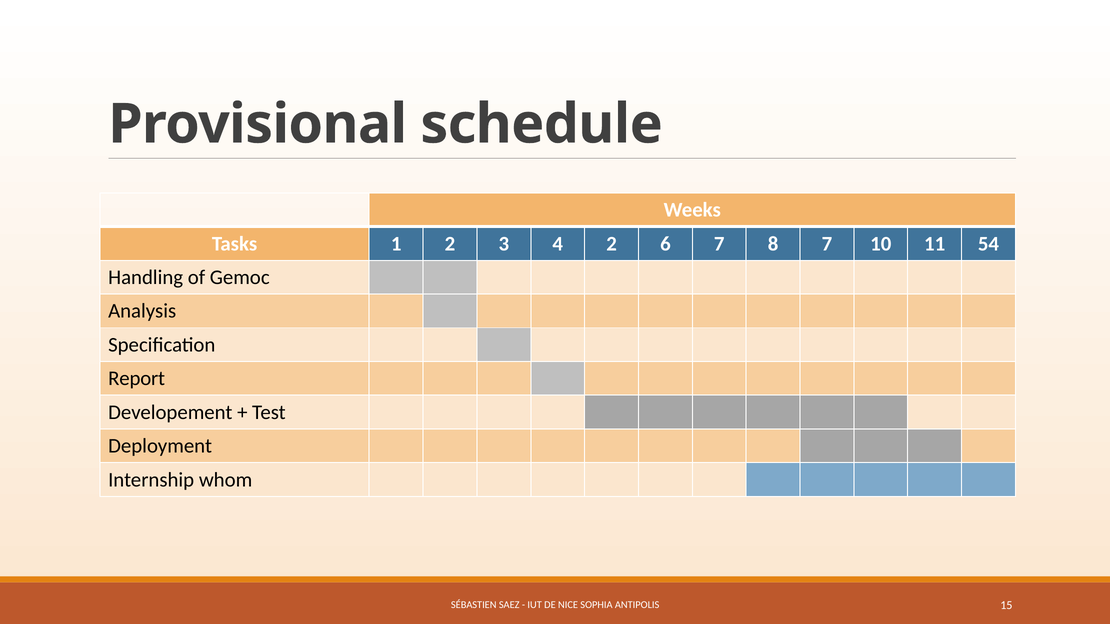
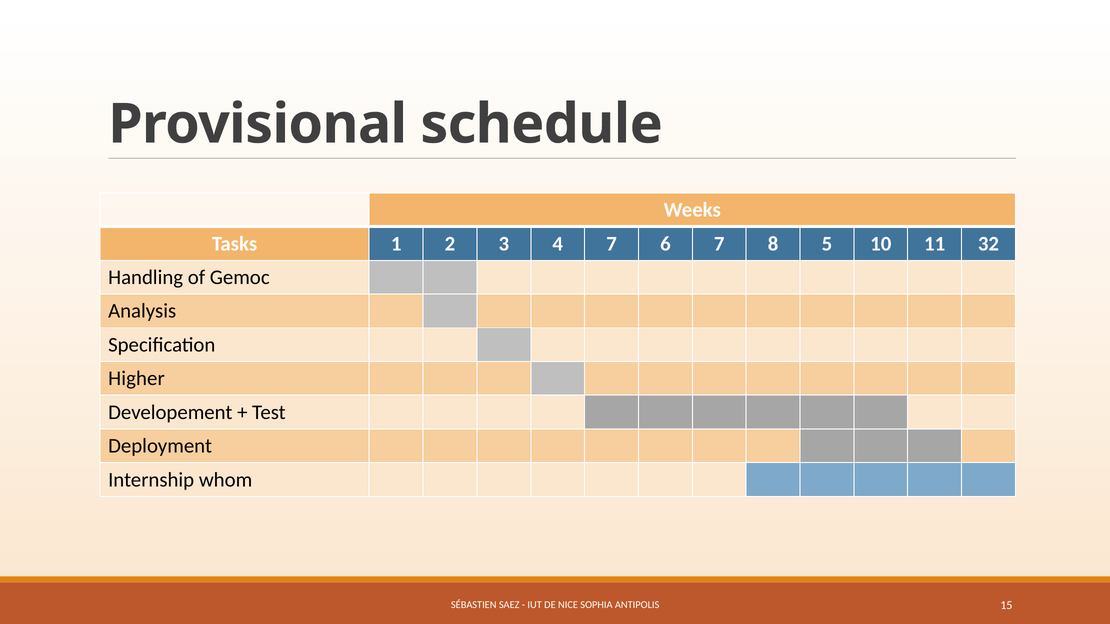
4 2: 2 -> 7
8 7: 7 -> 5
54: 54 -> 32
Report: Report -> Higher
